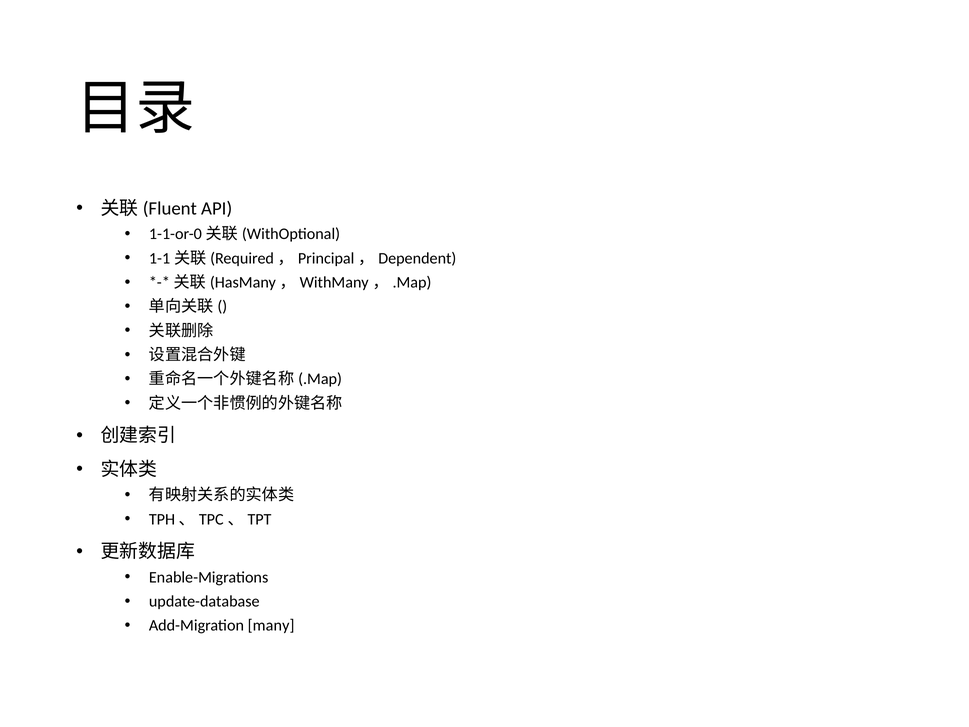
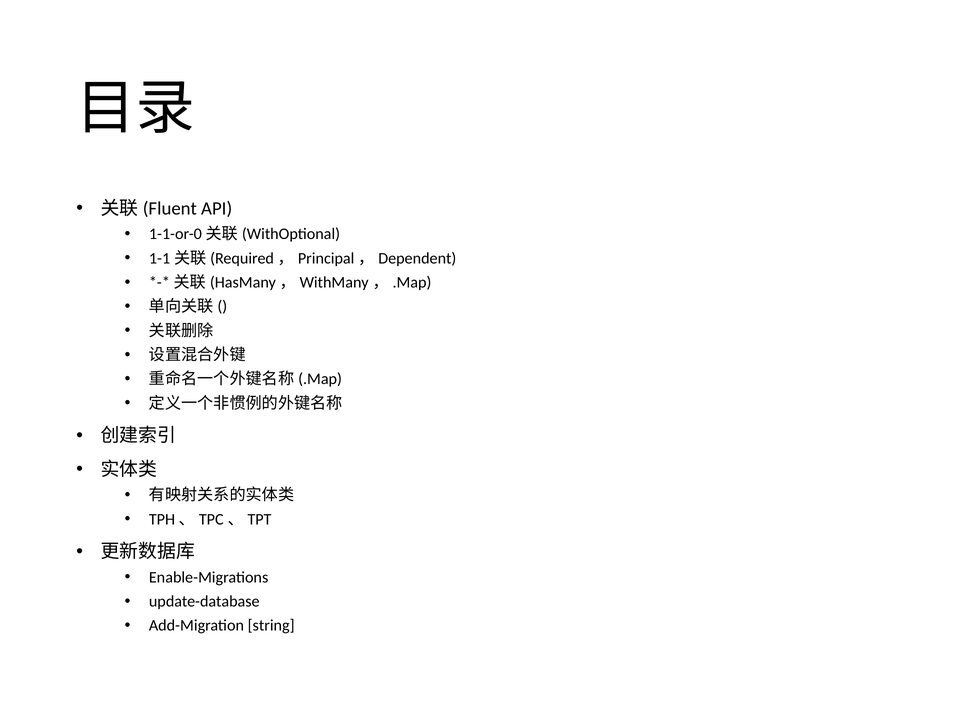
many: many -> string
